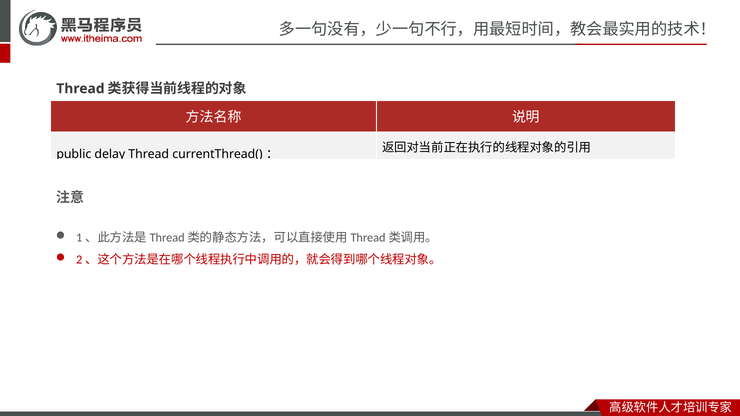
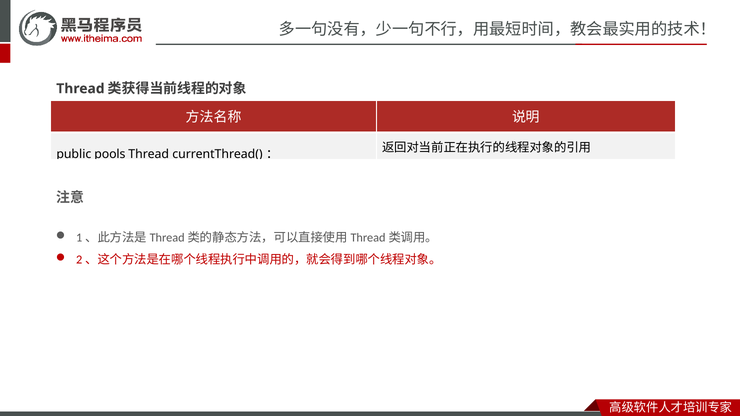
delay: delay -> pools
